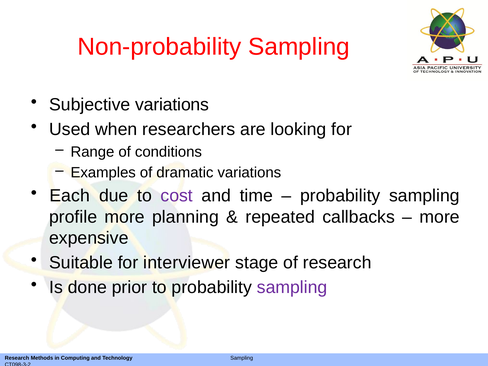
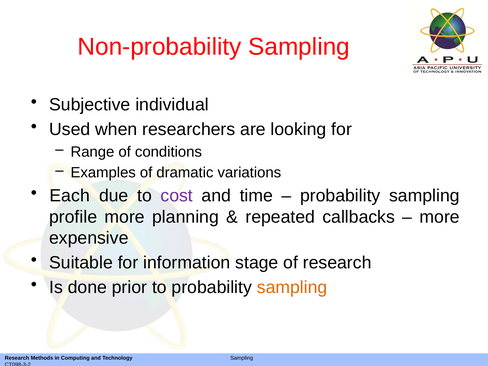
Subjective variations: variations -> individual
interviewer: interviewer -> information
sampling at (292, 287) colour: purple -> orange
